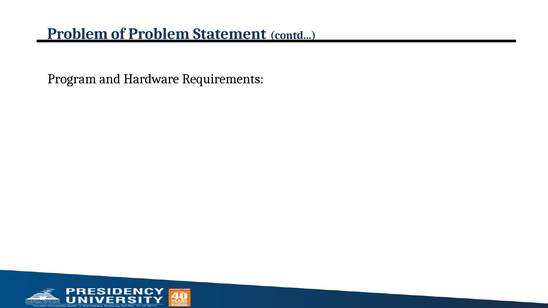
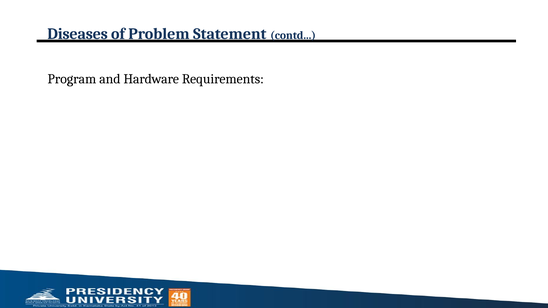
Problem at (78, 34): Problem -> Diseases
